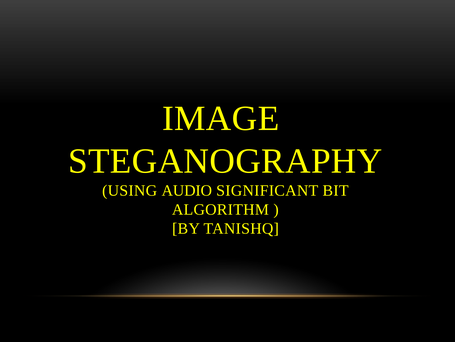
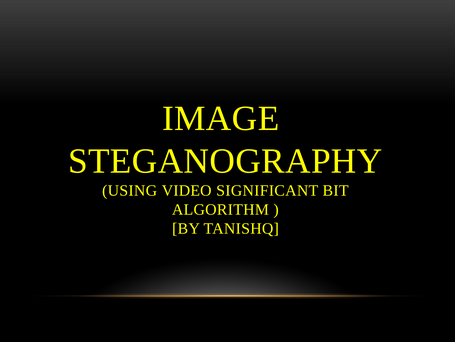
AUDIO: AUDIO -> VIDEO
